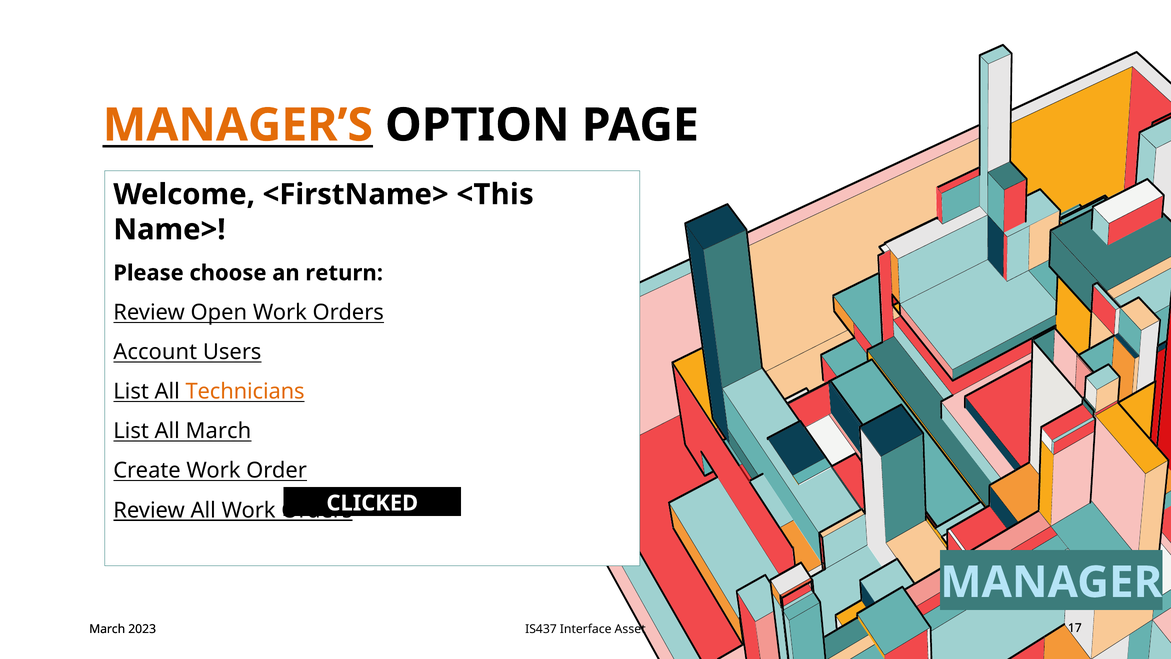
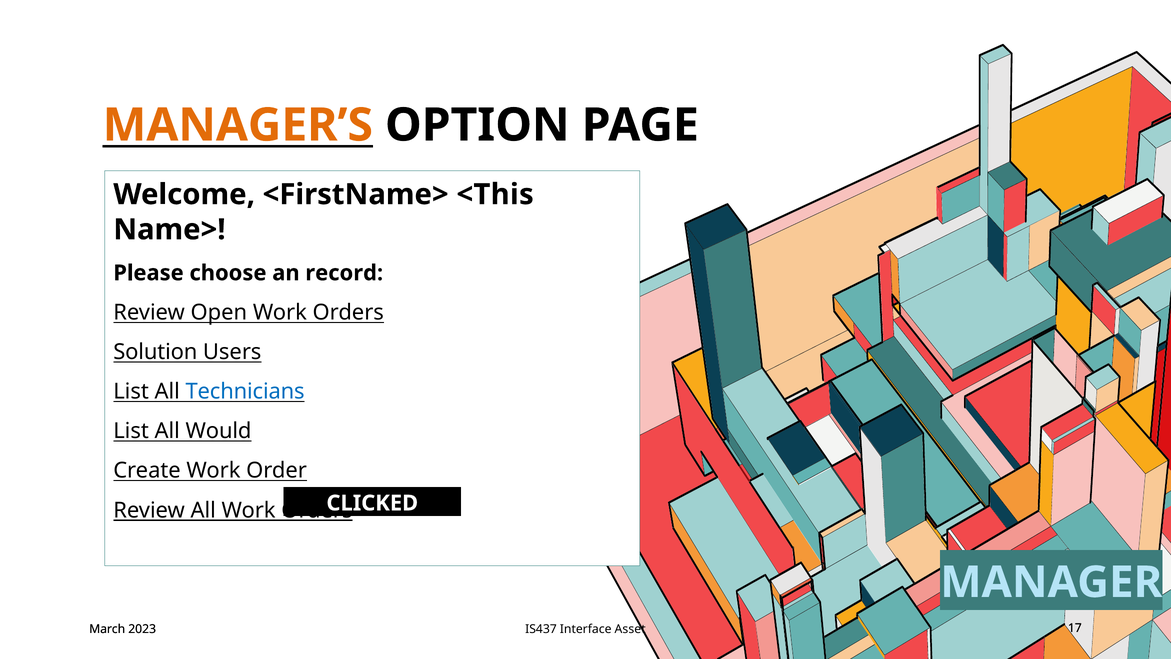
return: return -> record
Account: Account -> Solution
Technicians colour: orange -> blue
All March: March -> Would
